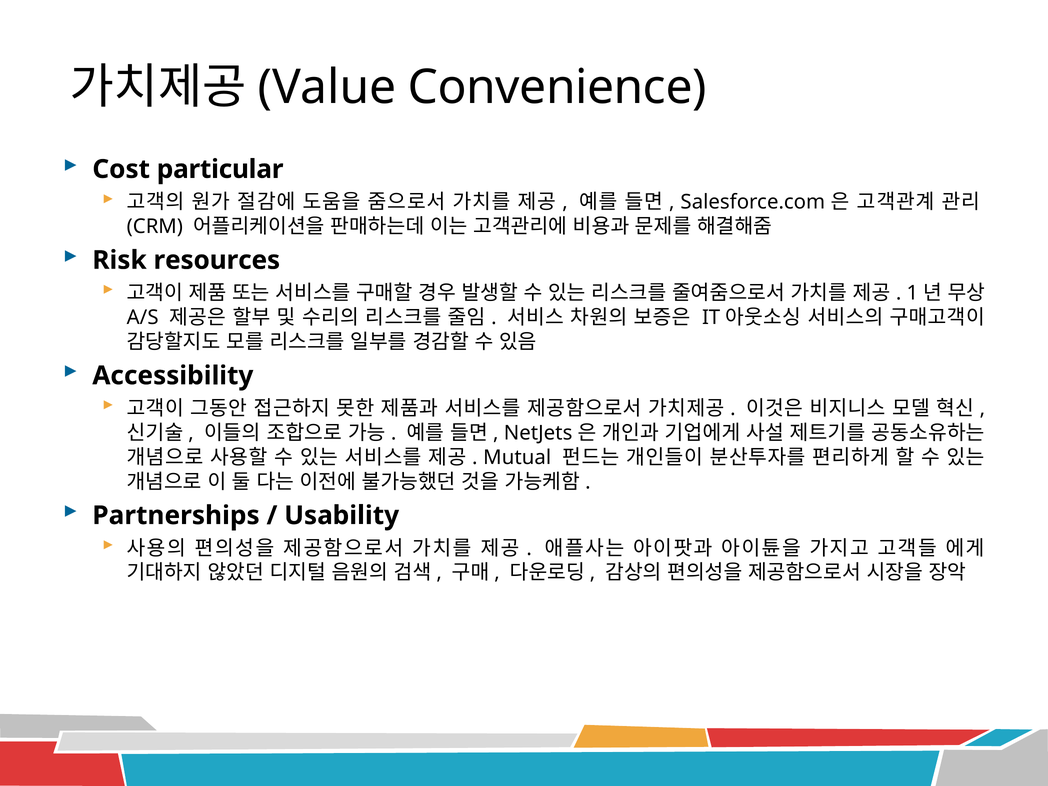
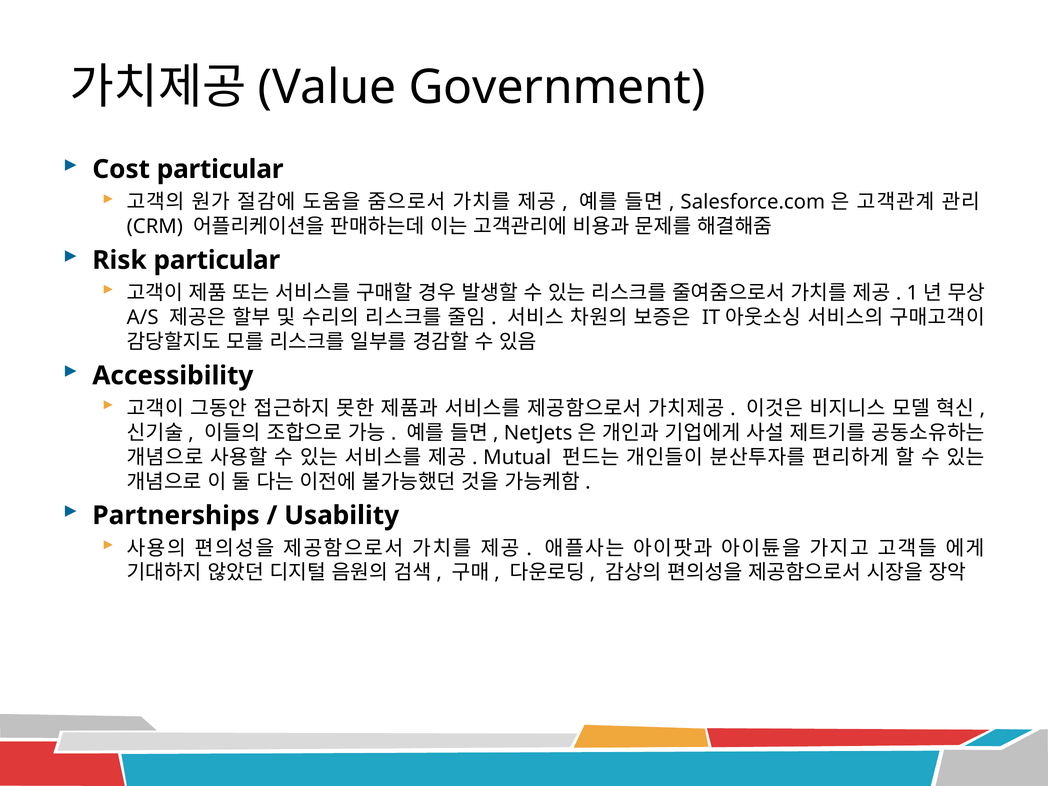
Convenience: Convenience -> Government
Risk resources: resources -> particular
